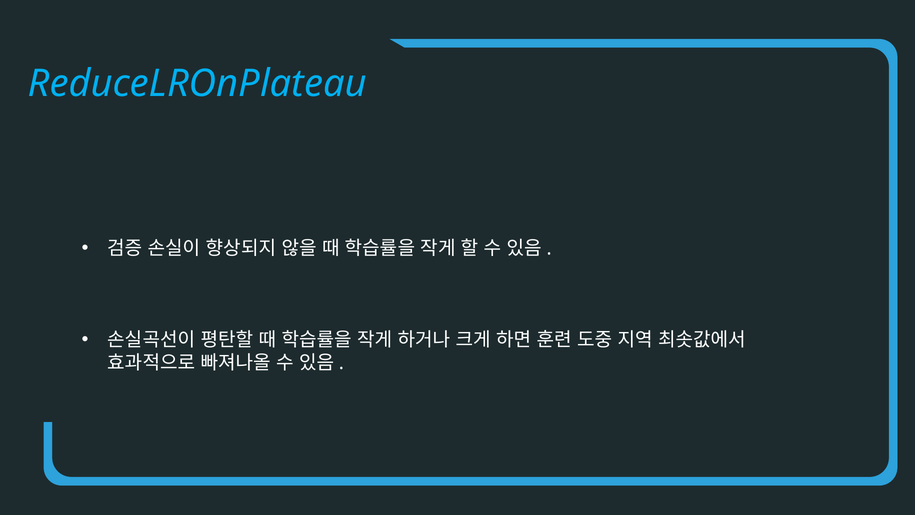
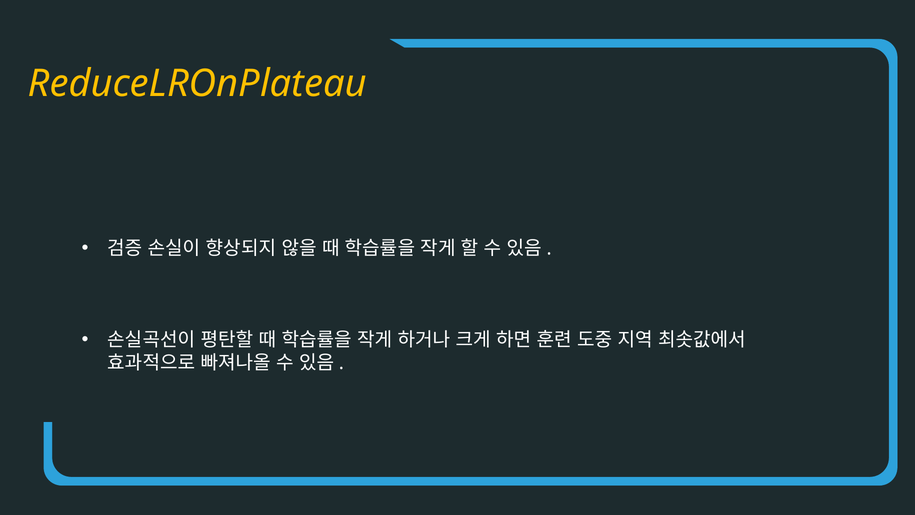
ReduceLROnPlateau colour: light blue -> yellow
